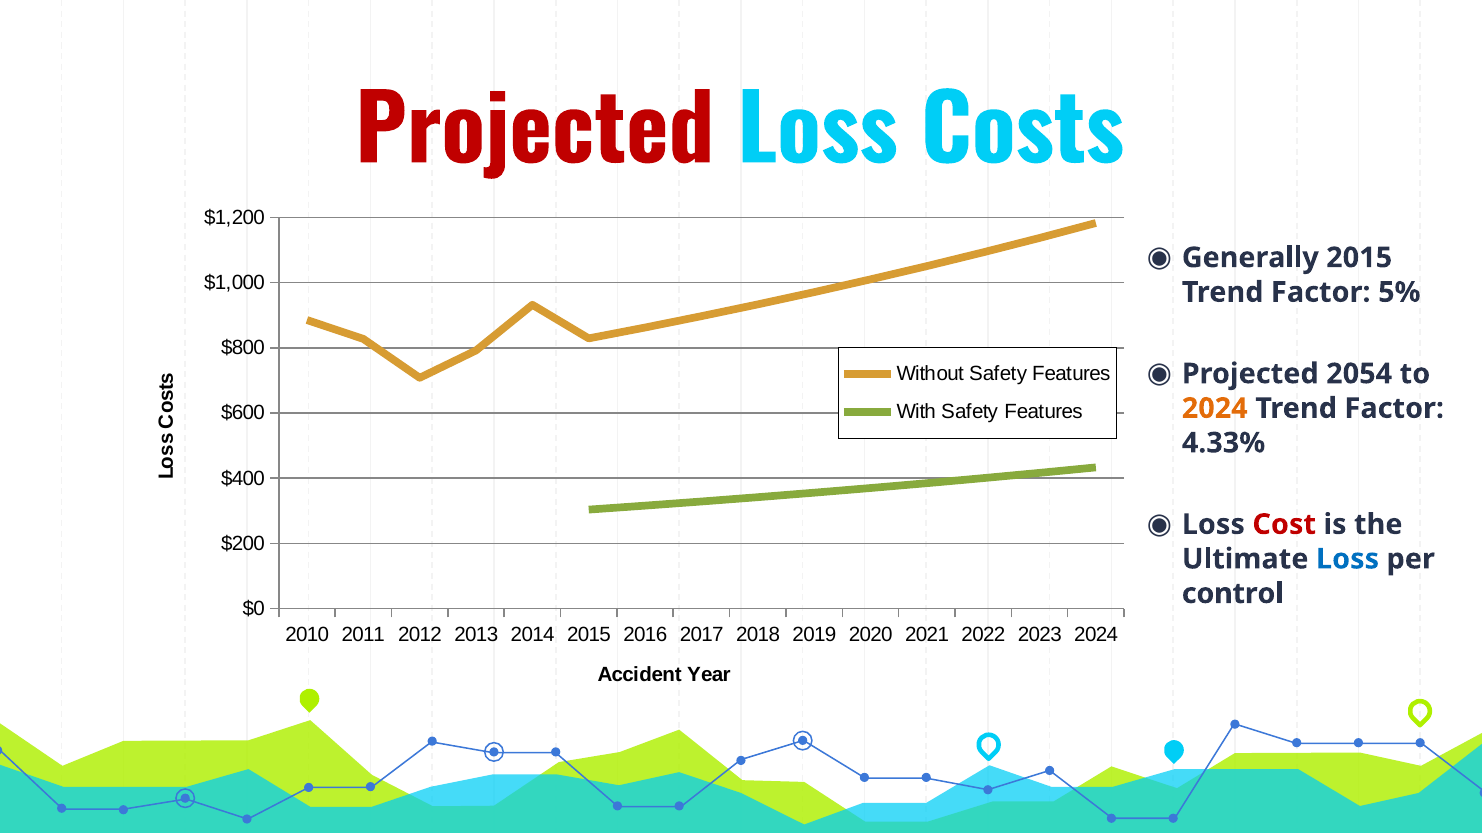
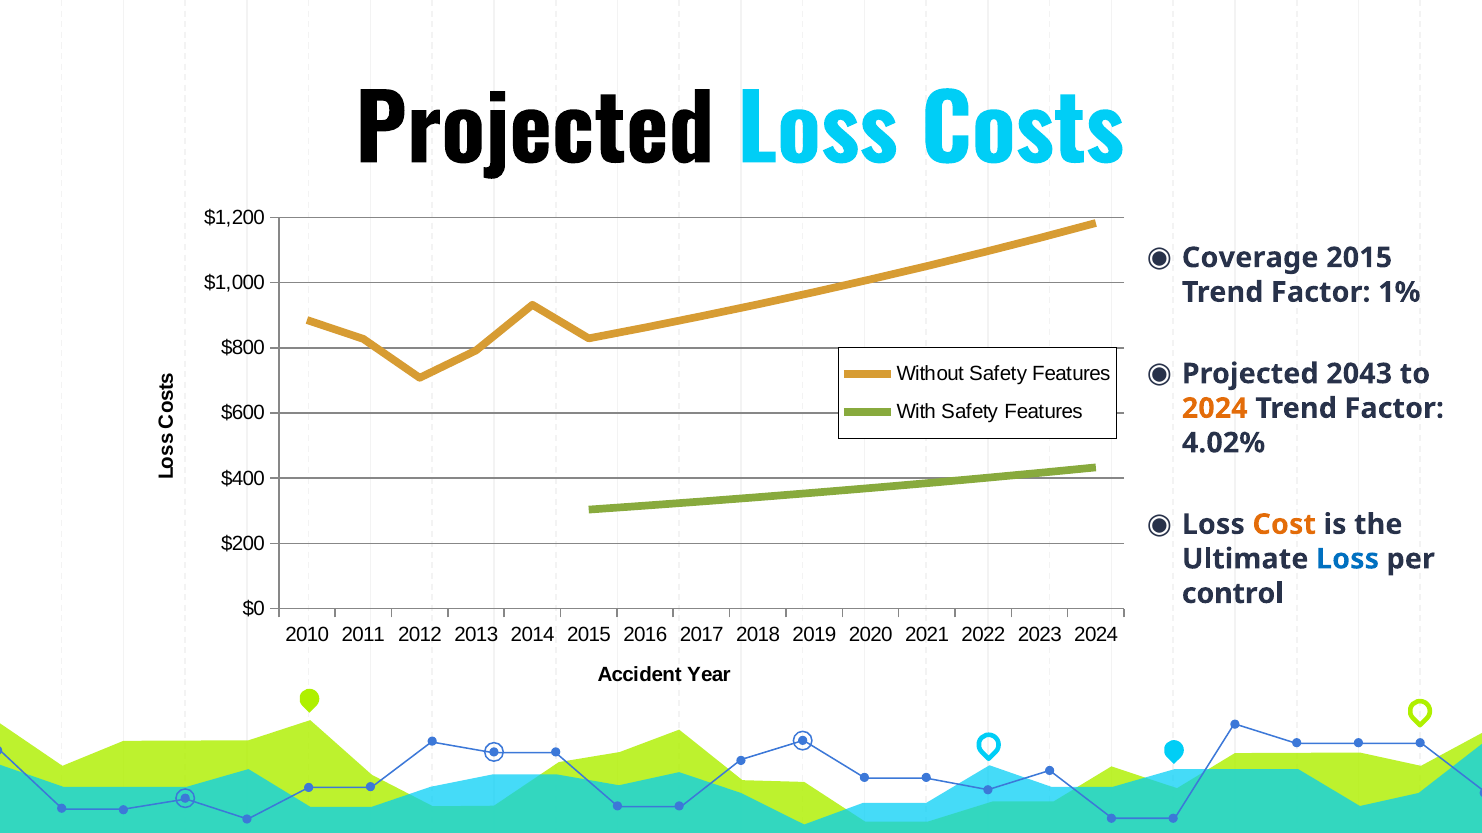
Projected at (535, 133) colour: red -> black
Generally: Generally -> Coverage
5%: 5% -> 1%
2054: 2054 -> 2043
4.33%: 4.33% -> 4.02%
Cost colour: red -> orange
